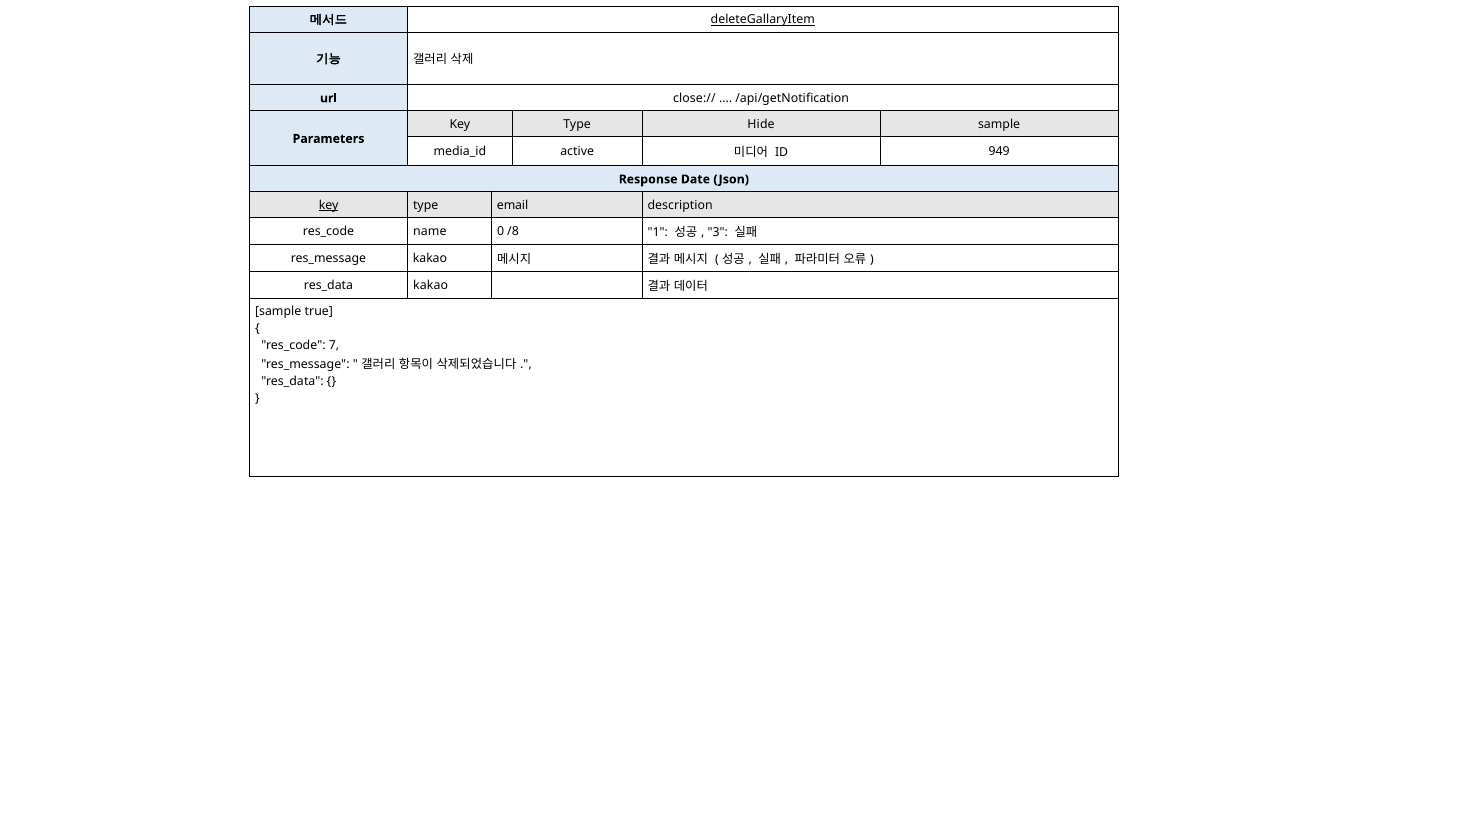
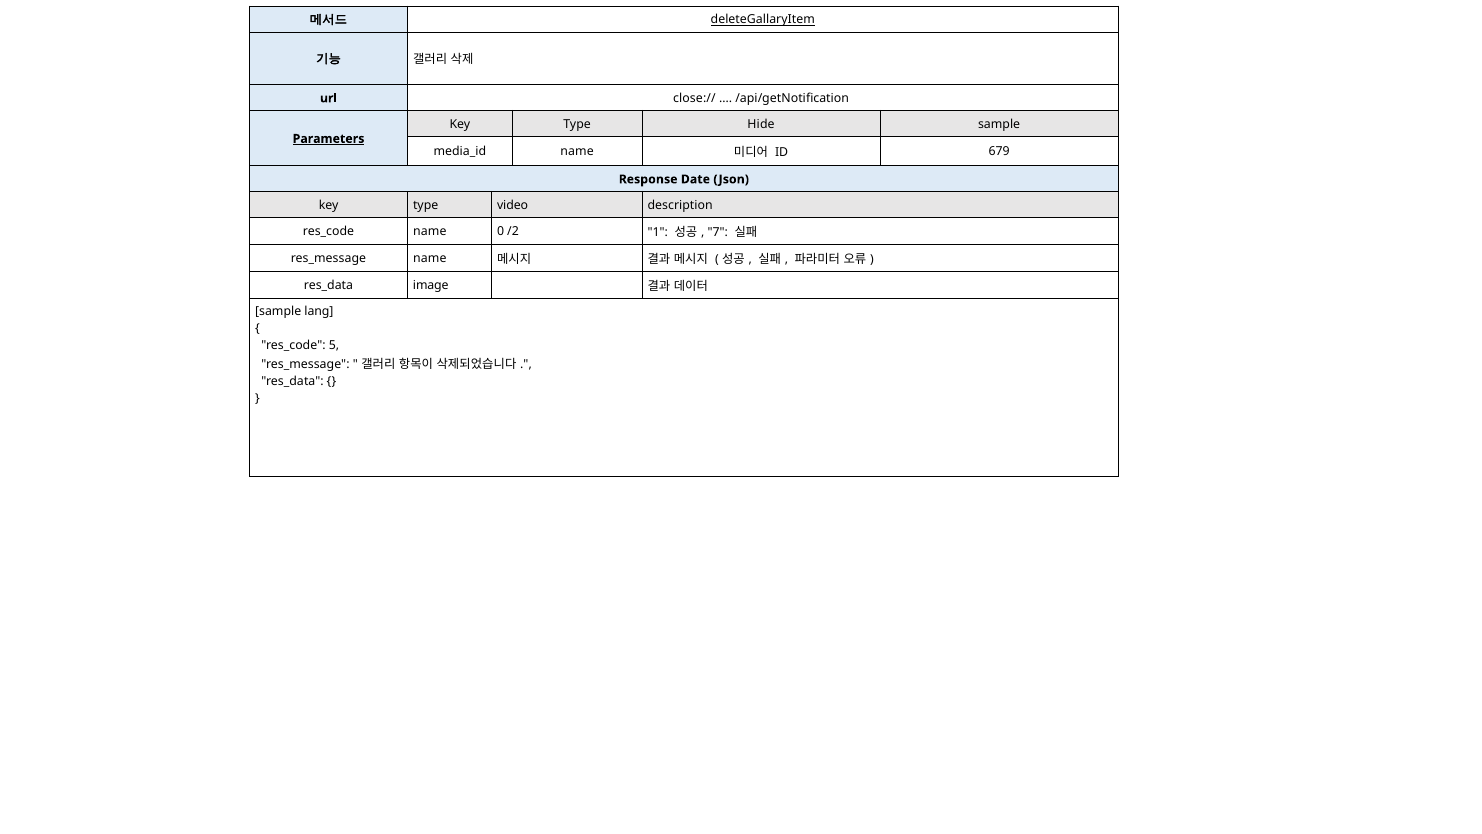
Parameters underline: none -> present
active at (577, 152): active -> name
949: 949 -> 679
key at (329, 205) underline: present -> none
email: email -> video
/8: /8 -> /2
3: 3 -> 7
kakao at (430, 258): kakao -> name
kakao at (431, 285): kakao -> image
true: true -> lang
7: 7 -> 5
